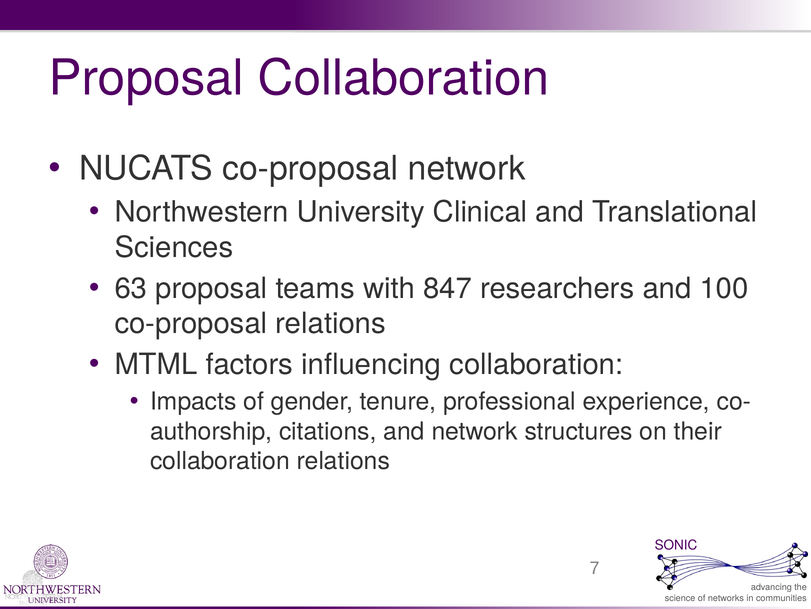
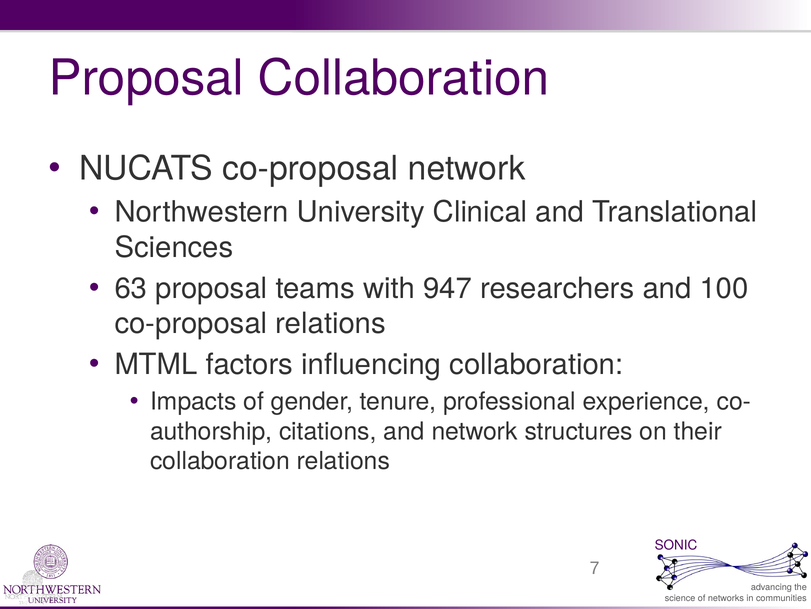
847: 847 -> 947
